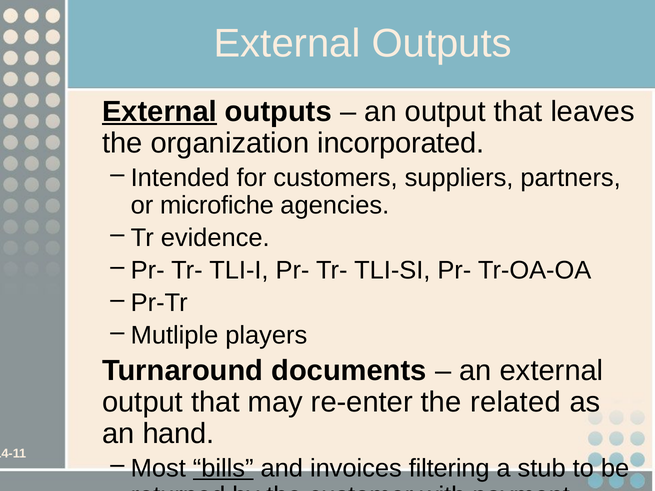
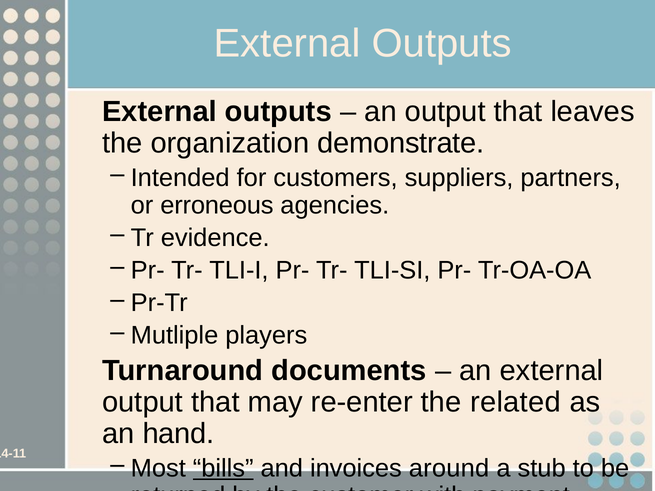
External at (160, 112) underline: present -> none
incorporated: incorporated -> demonstrate
microfiche: microfiche -> erroneous
filtering: filtering -> around
